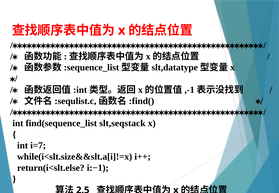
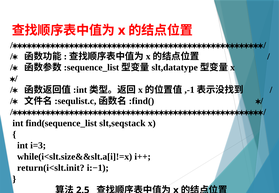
i=7: i=7 -> i=3
return(i<slt.else: return(i<slt.else -> return(i<slt.init
